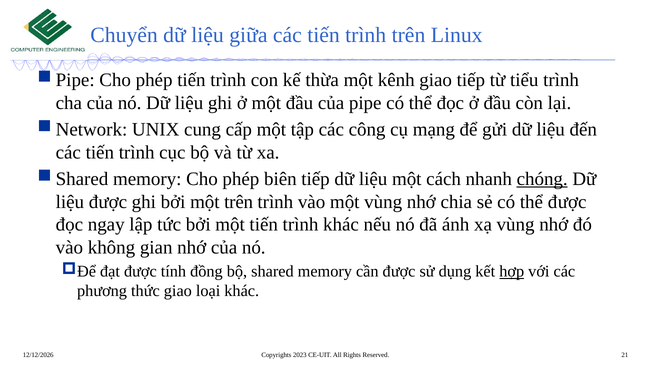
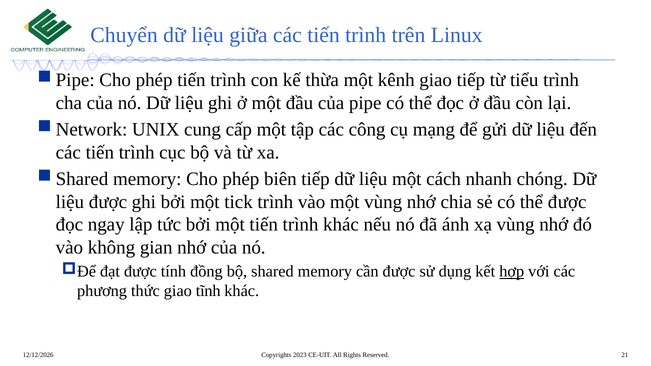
chóng underline: present -> none
một trên: trên -> tick
loại: loại -> tĩnh
